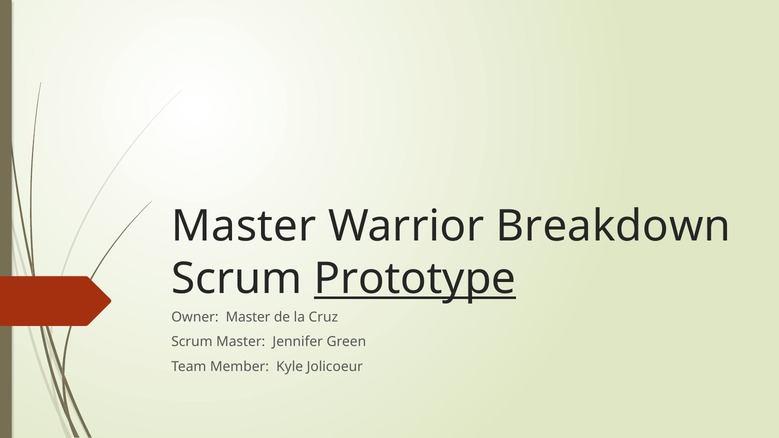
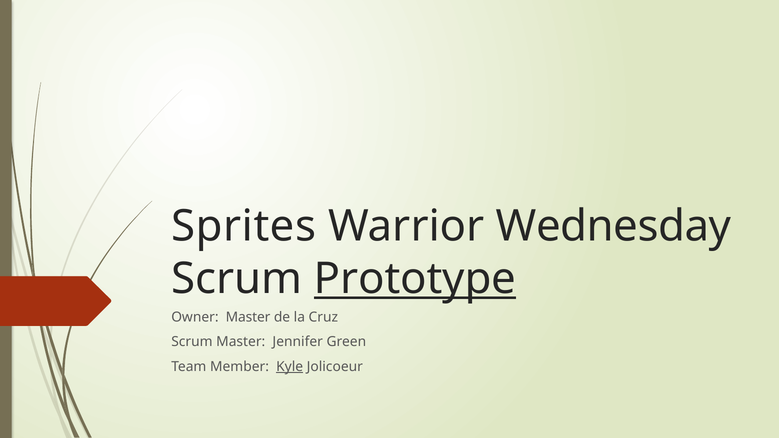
Master at (244, 227): Master -> Sprites
Breakdown: Breakdown -> Wednesday
Kyle underline: none -> present
